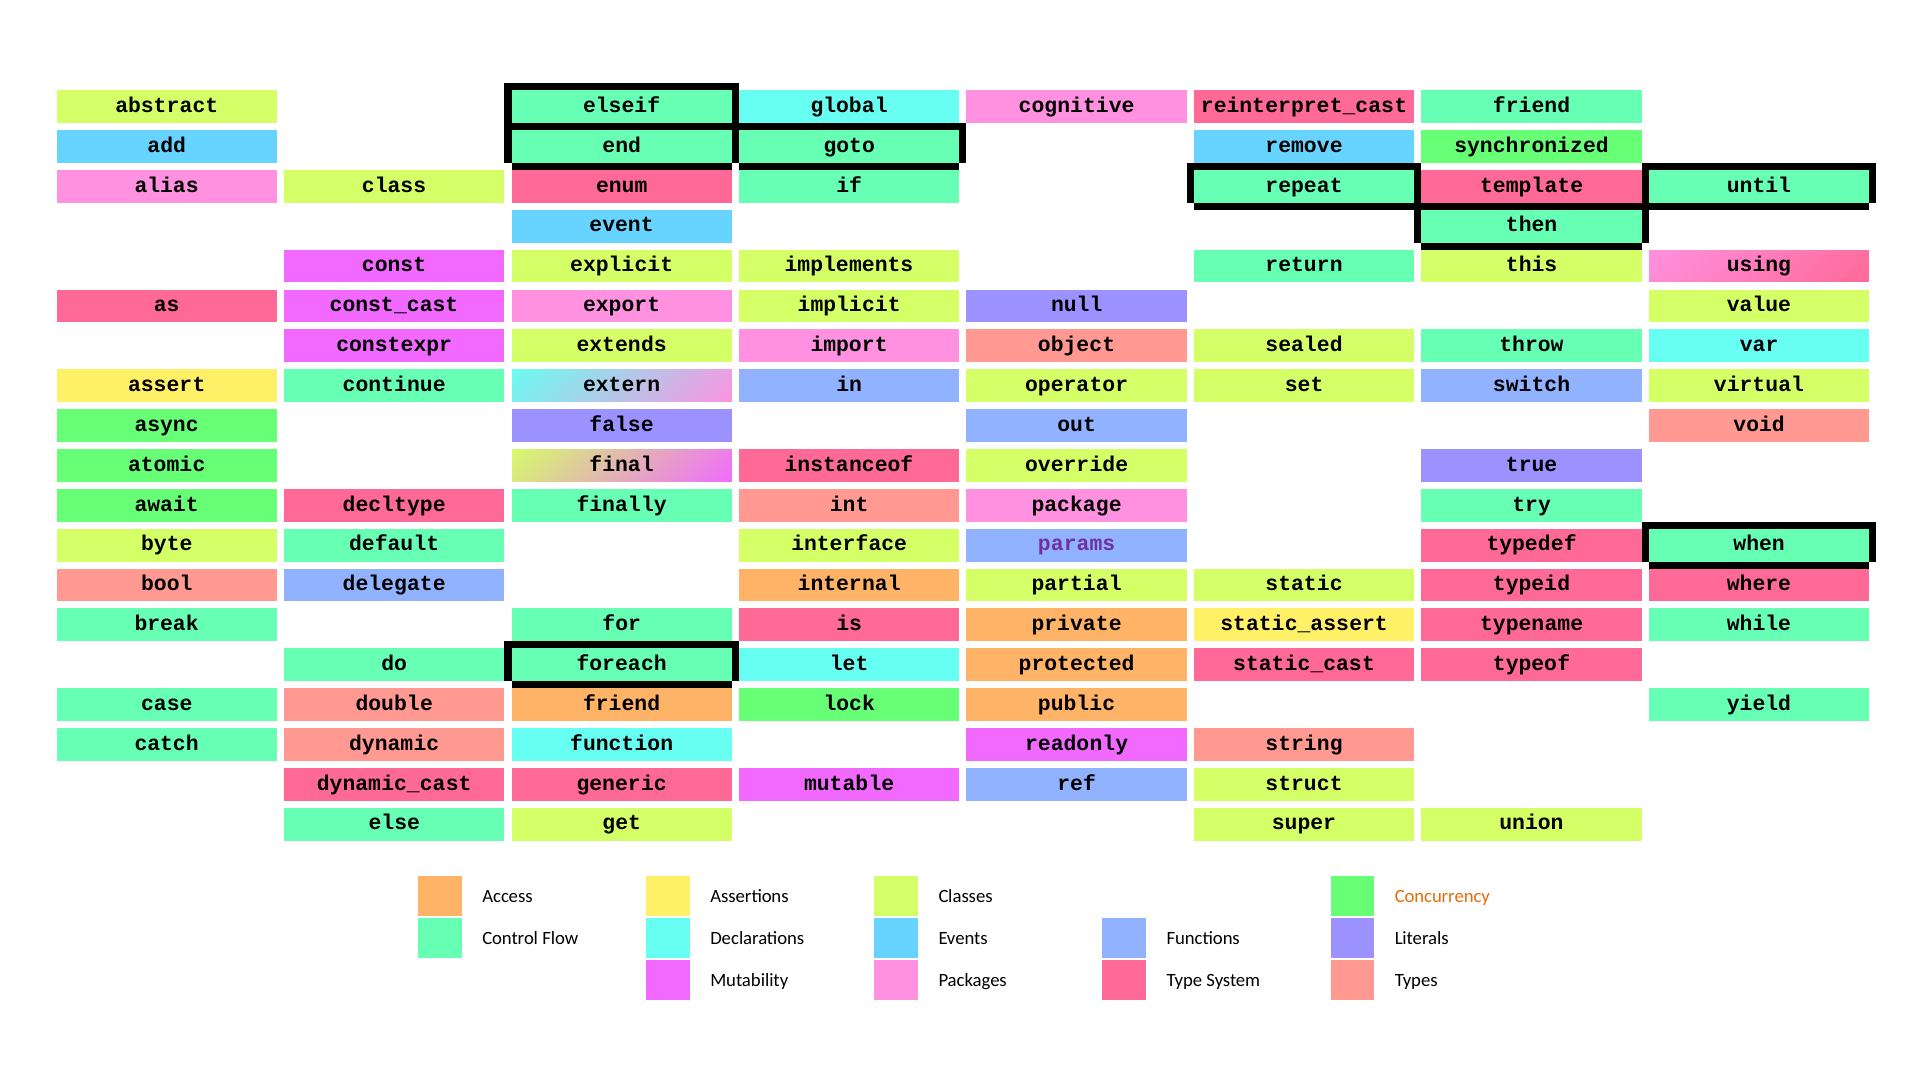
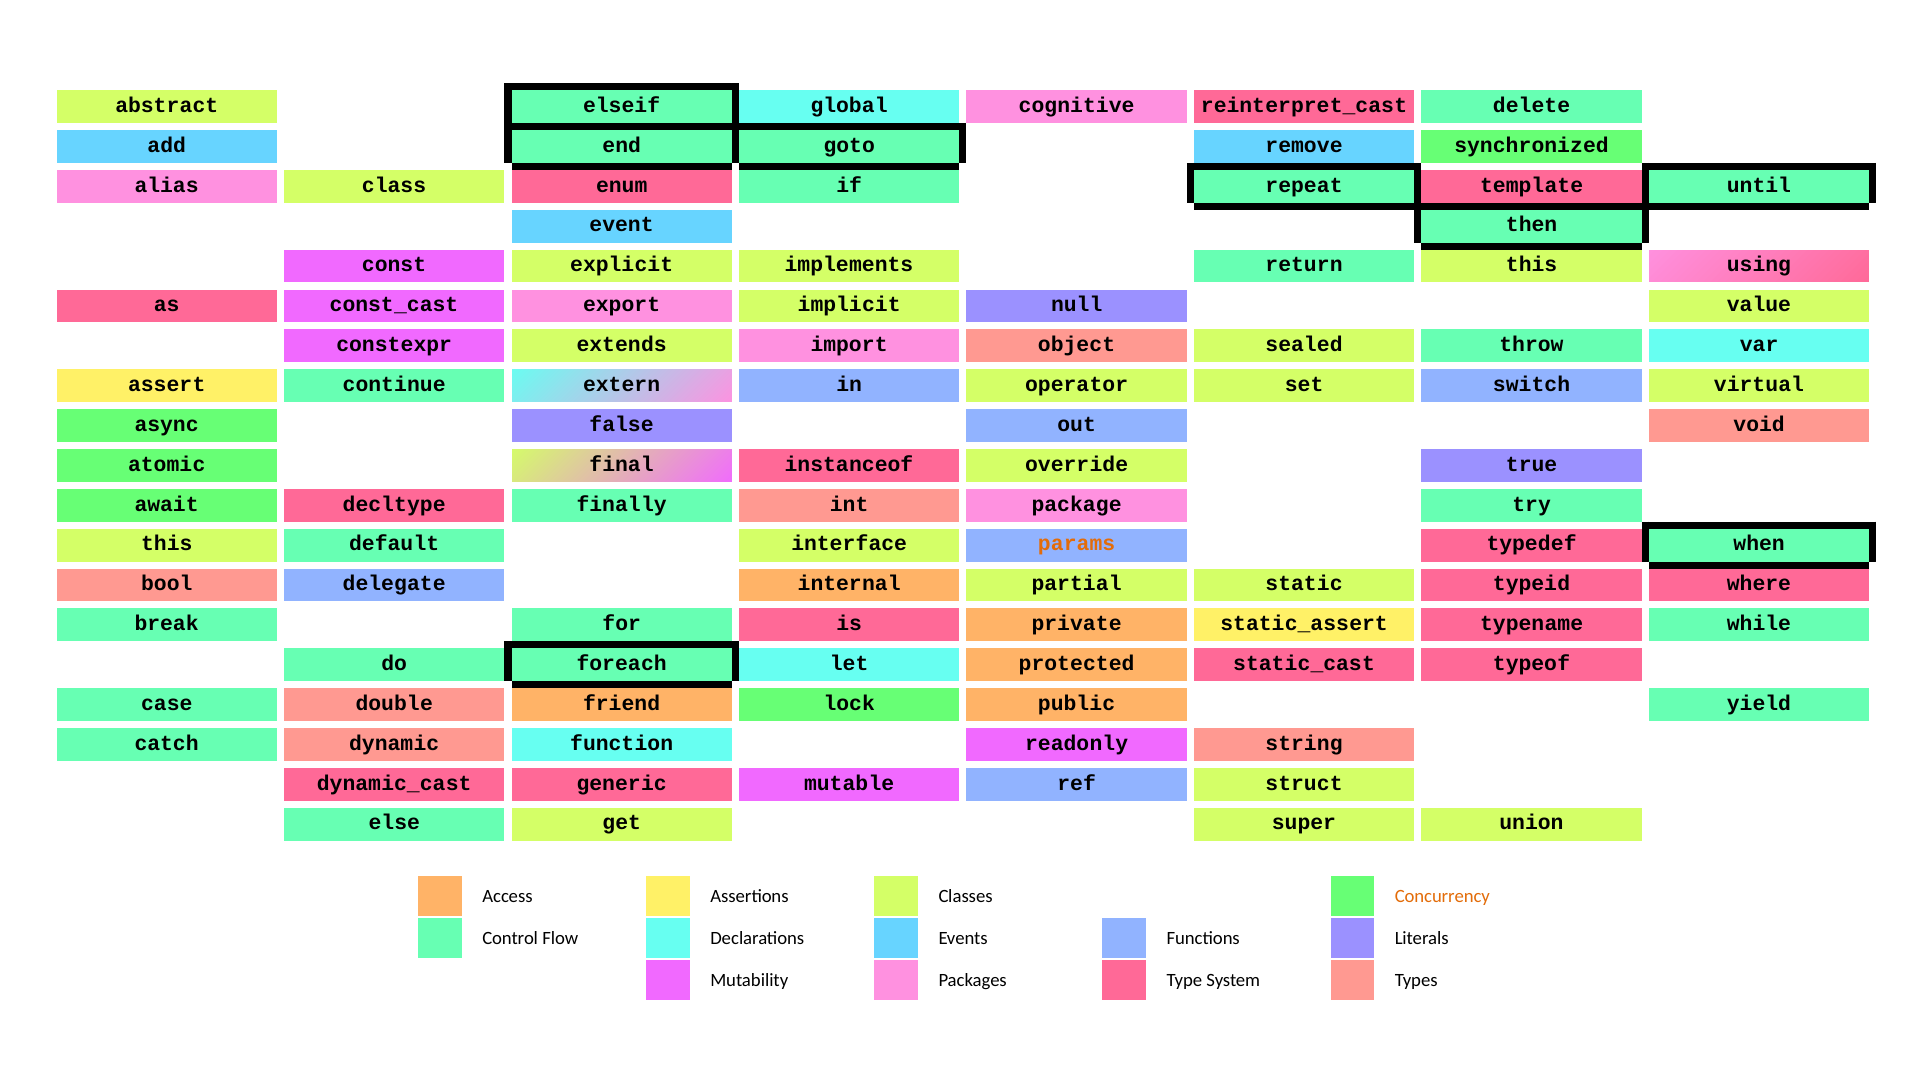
friend at (1532, 105): friend -> delete
byte at (167, 544): byte -> this
params colour: purple -> orange
